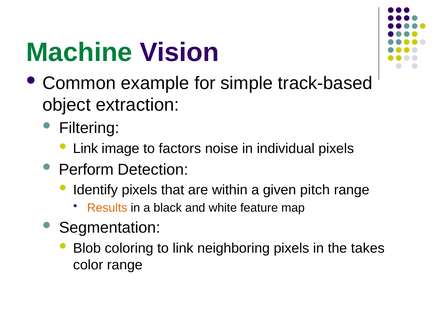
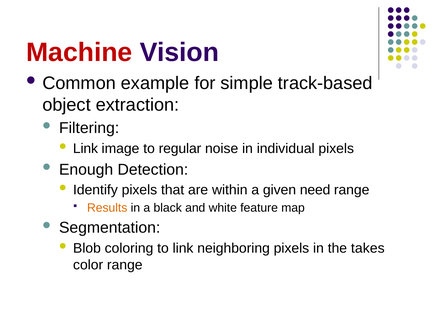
Machine colour: green -> red
factors: factors -> regular
Perform: Perform -> Enough
pitch: pitch -> need
